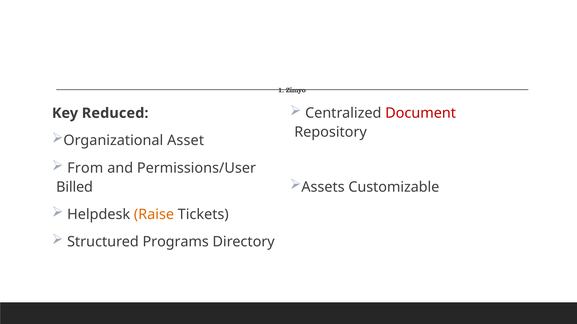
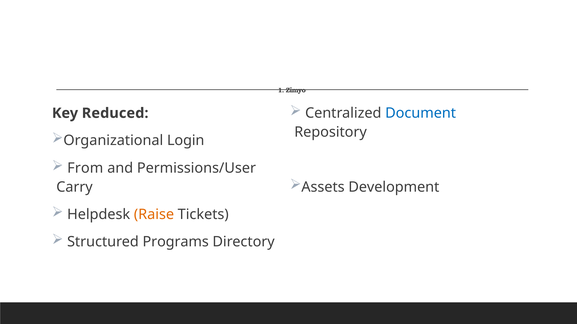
Document colour: red -> blue
Asset: Asset -> Login
Customizable: Customizable -> Development
Billed: Billed -> Carry
